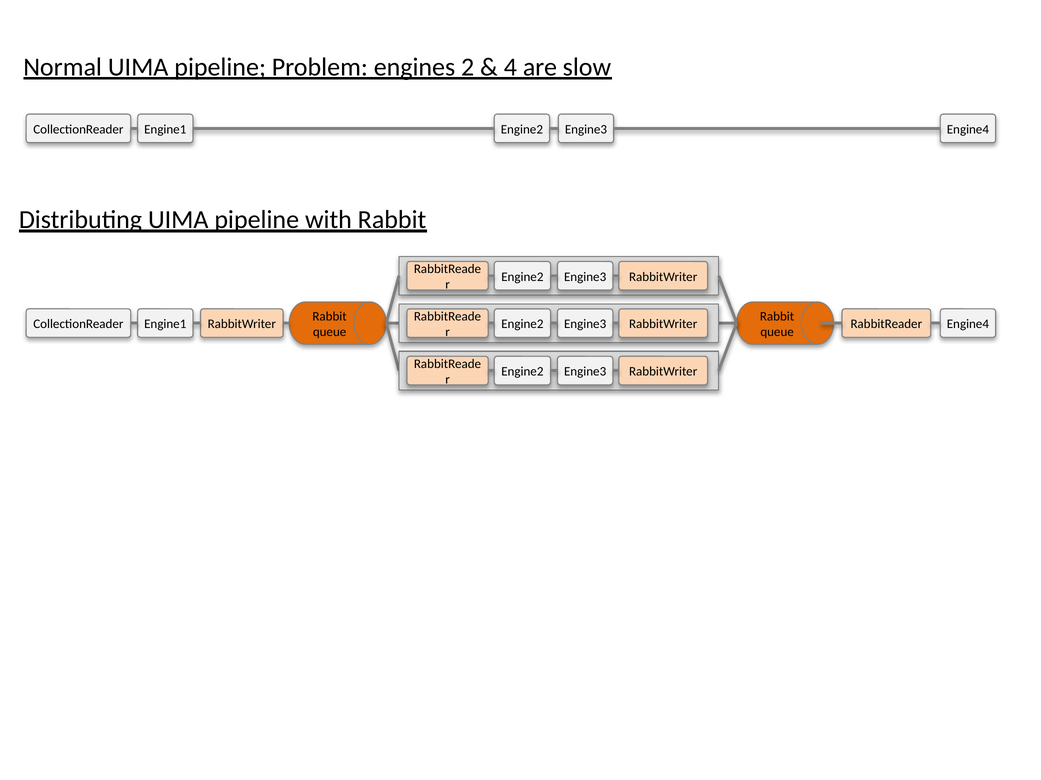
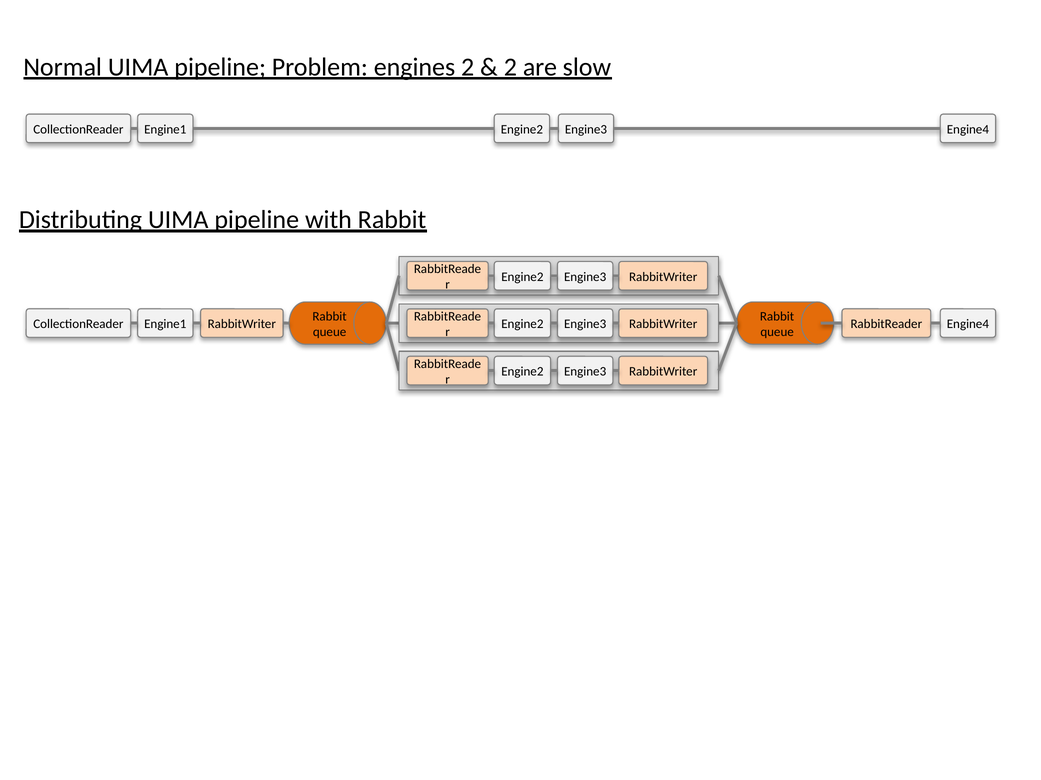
4 at (510, 67): 4 -> 2
